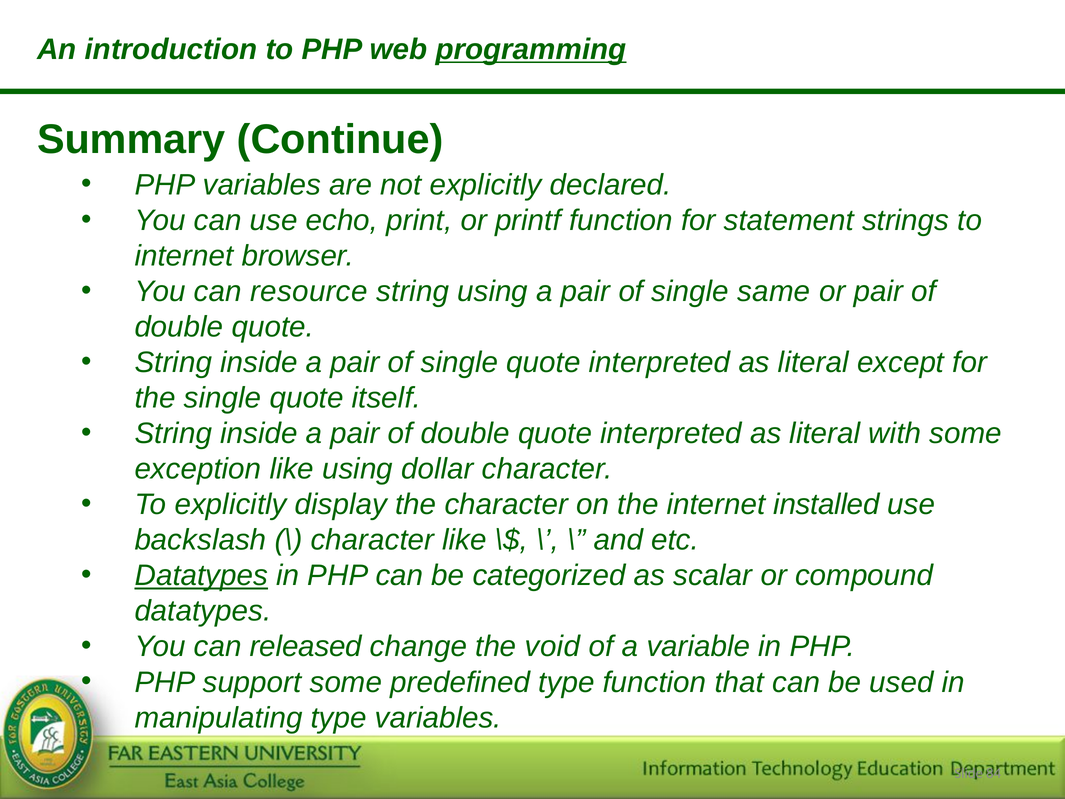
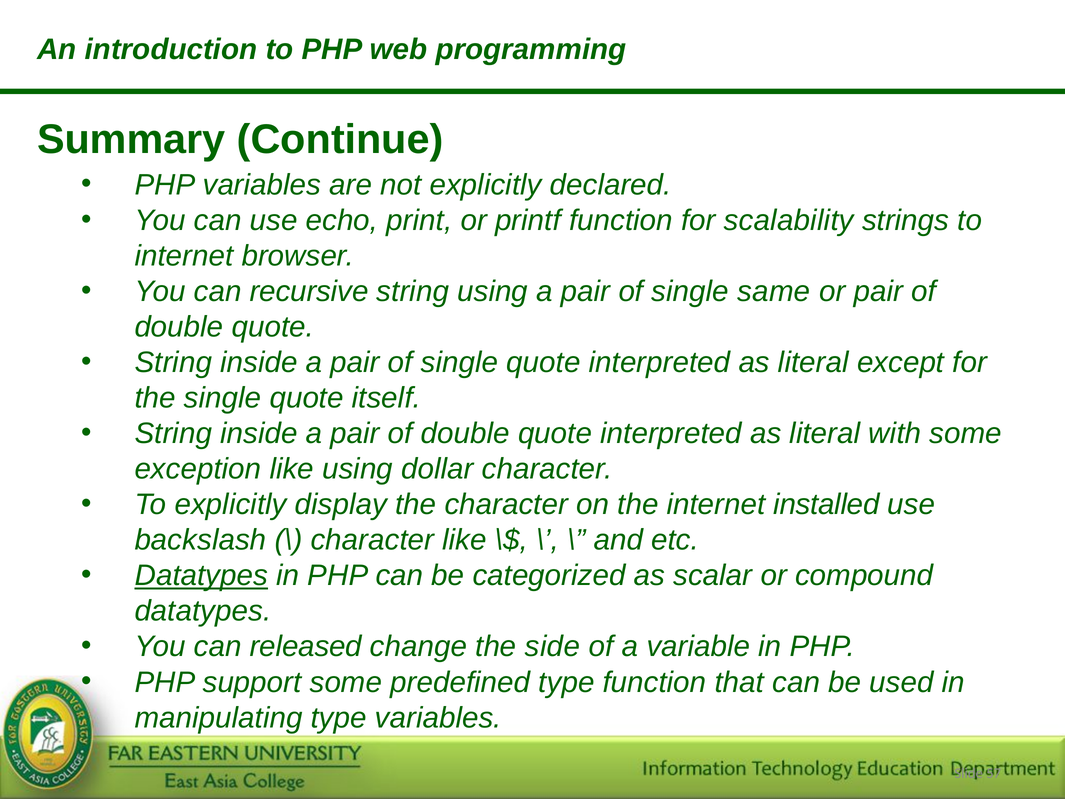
programming underline: present -> none
statement: statement -> scalability
resource: resource -> recursive
void: void -> side
84: 84 -> 57
